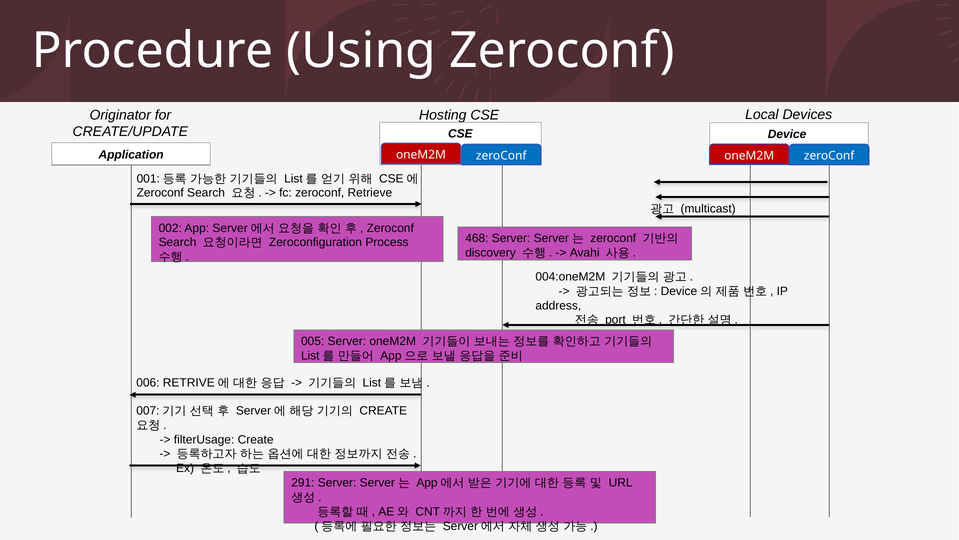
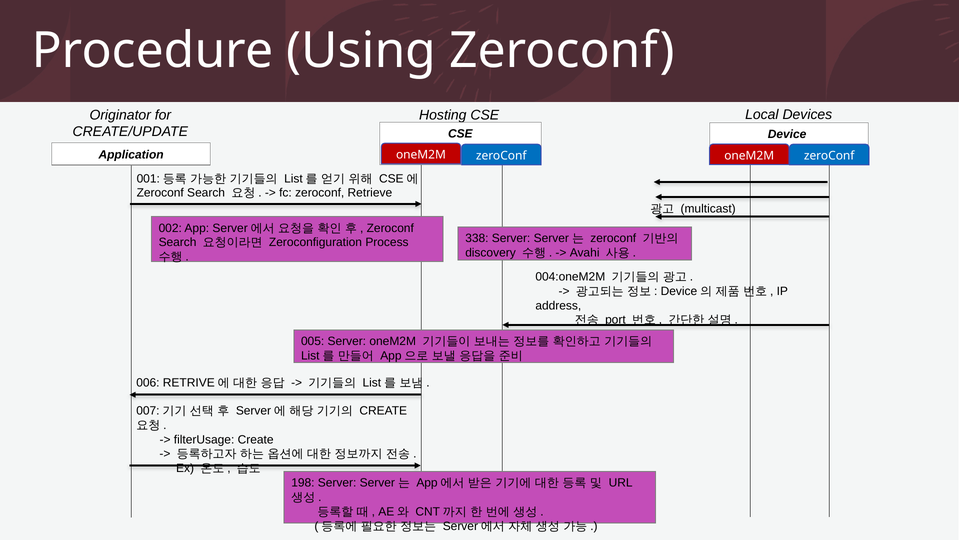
468: 468 -> 338
291: 291 -> 198
